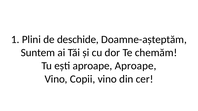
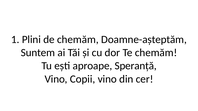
de deschide: deschide -> chemăm
aproape Aproape: Aproape -> Speranță
